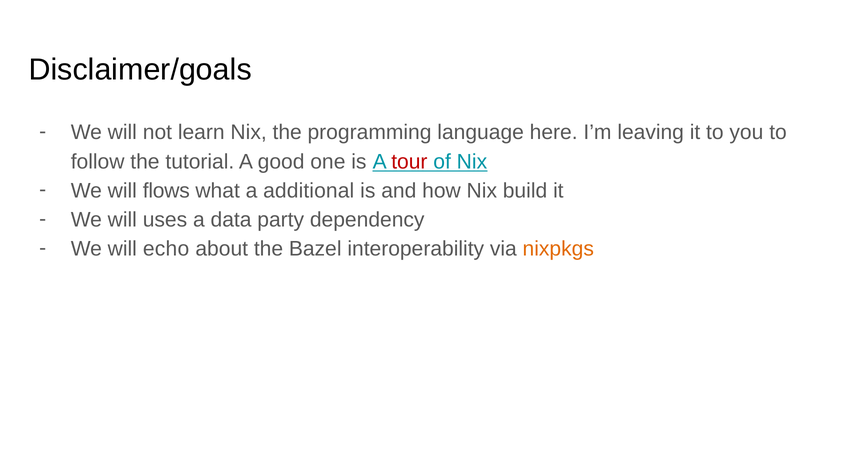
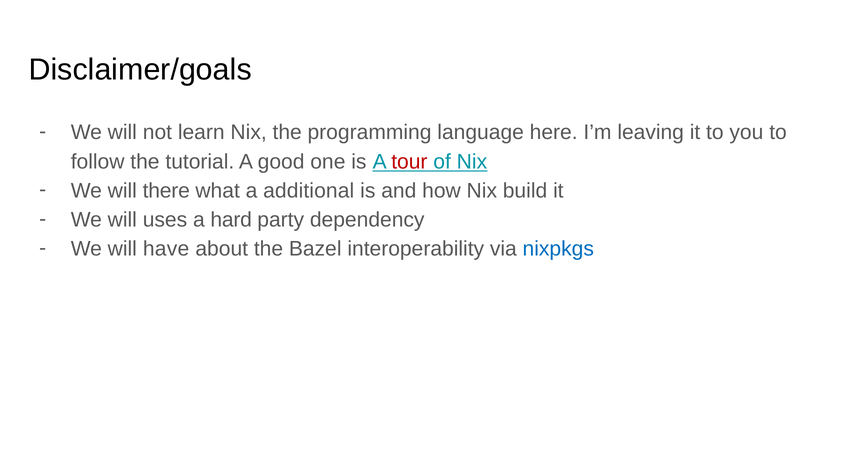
flows: flows -> there
data: data -> hard
echo: echo -> have
nixpkgs colour: orange -> blue
